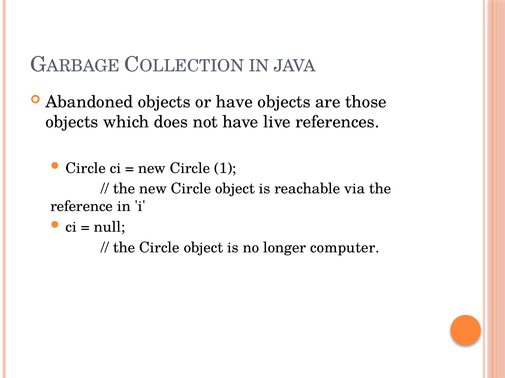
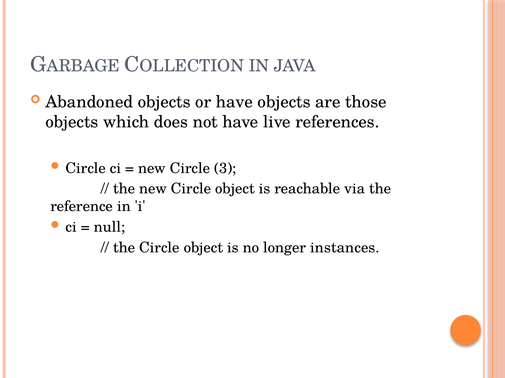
1: 1 -> 3
computer: computer -> instances
